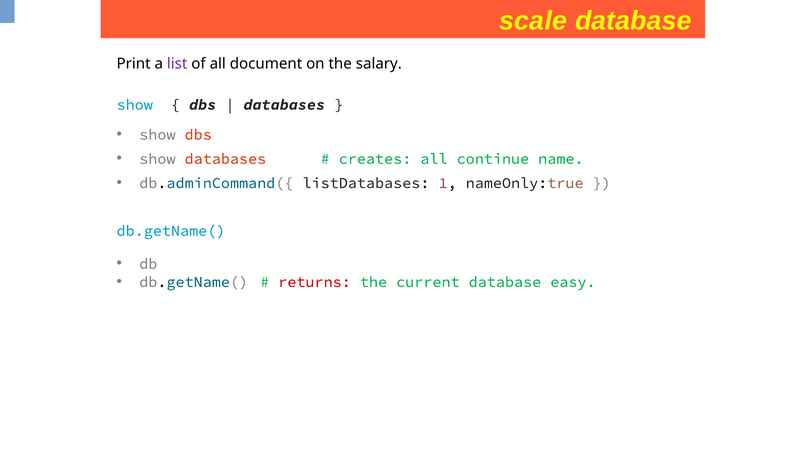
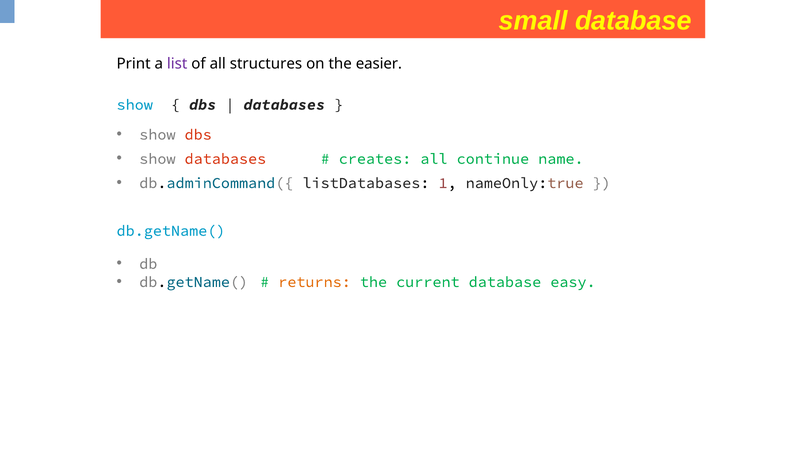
scale: scale -> small
document: document -> structures
salary: salary -> easier
returns colour: red -> orange
